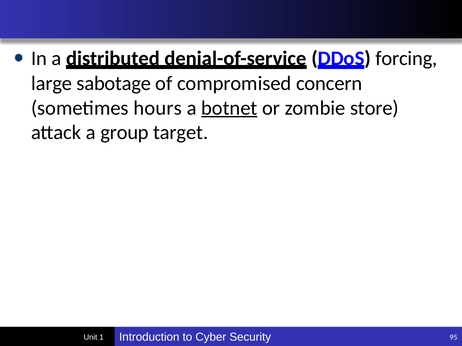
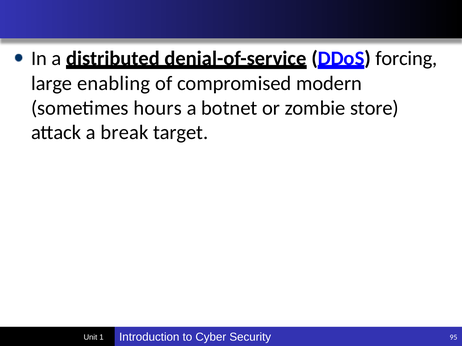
sabotage: sabotage -> enabling
concern: concern -> modern
botnet underline: present -> none
group: group -> break
